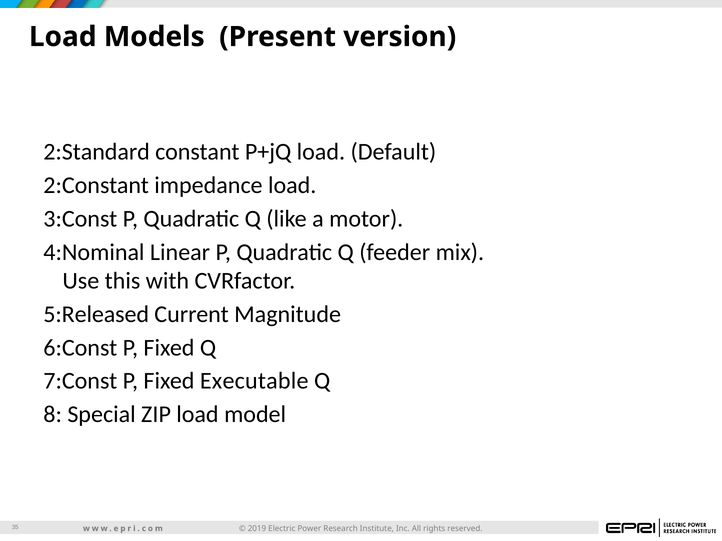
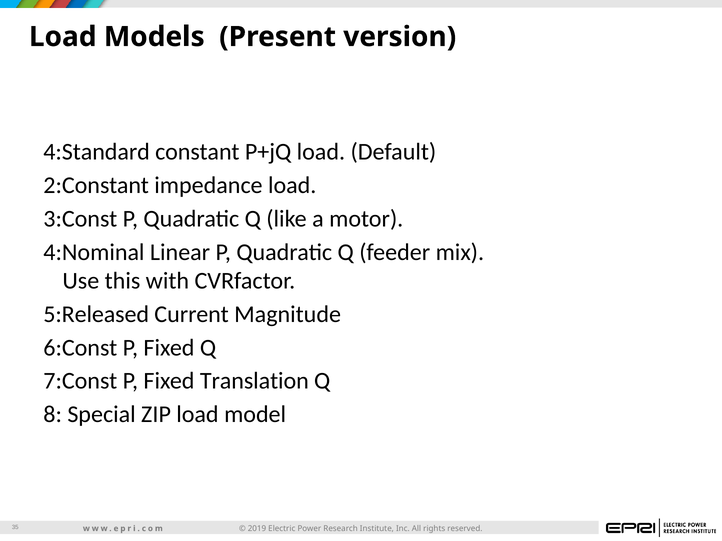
2:Standard: 2:Standard -> 4:Standard
Executable: Executable -> Translation
